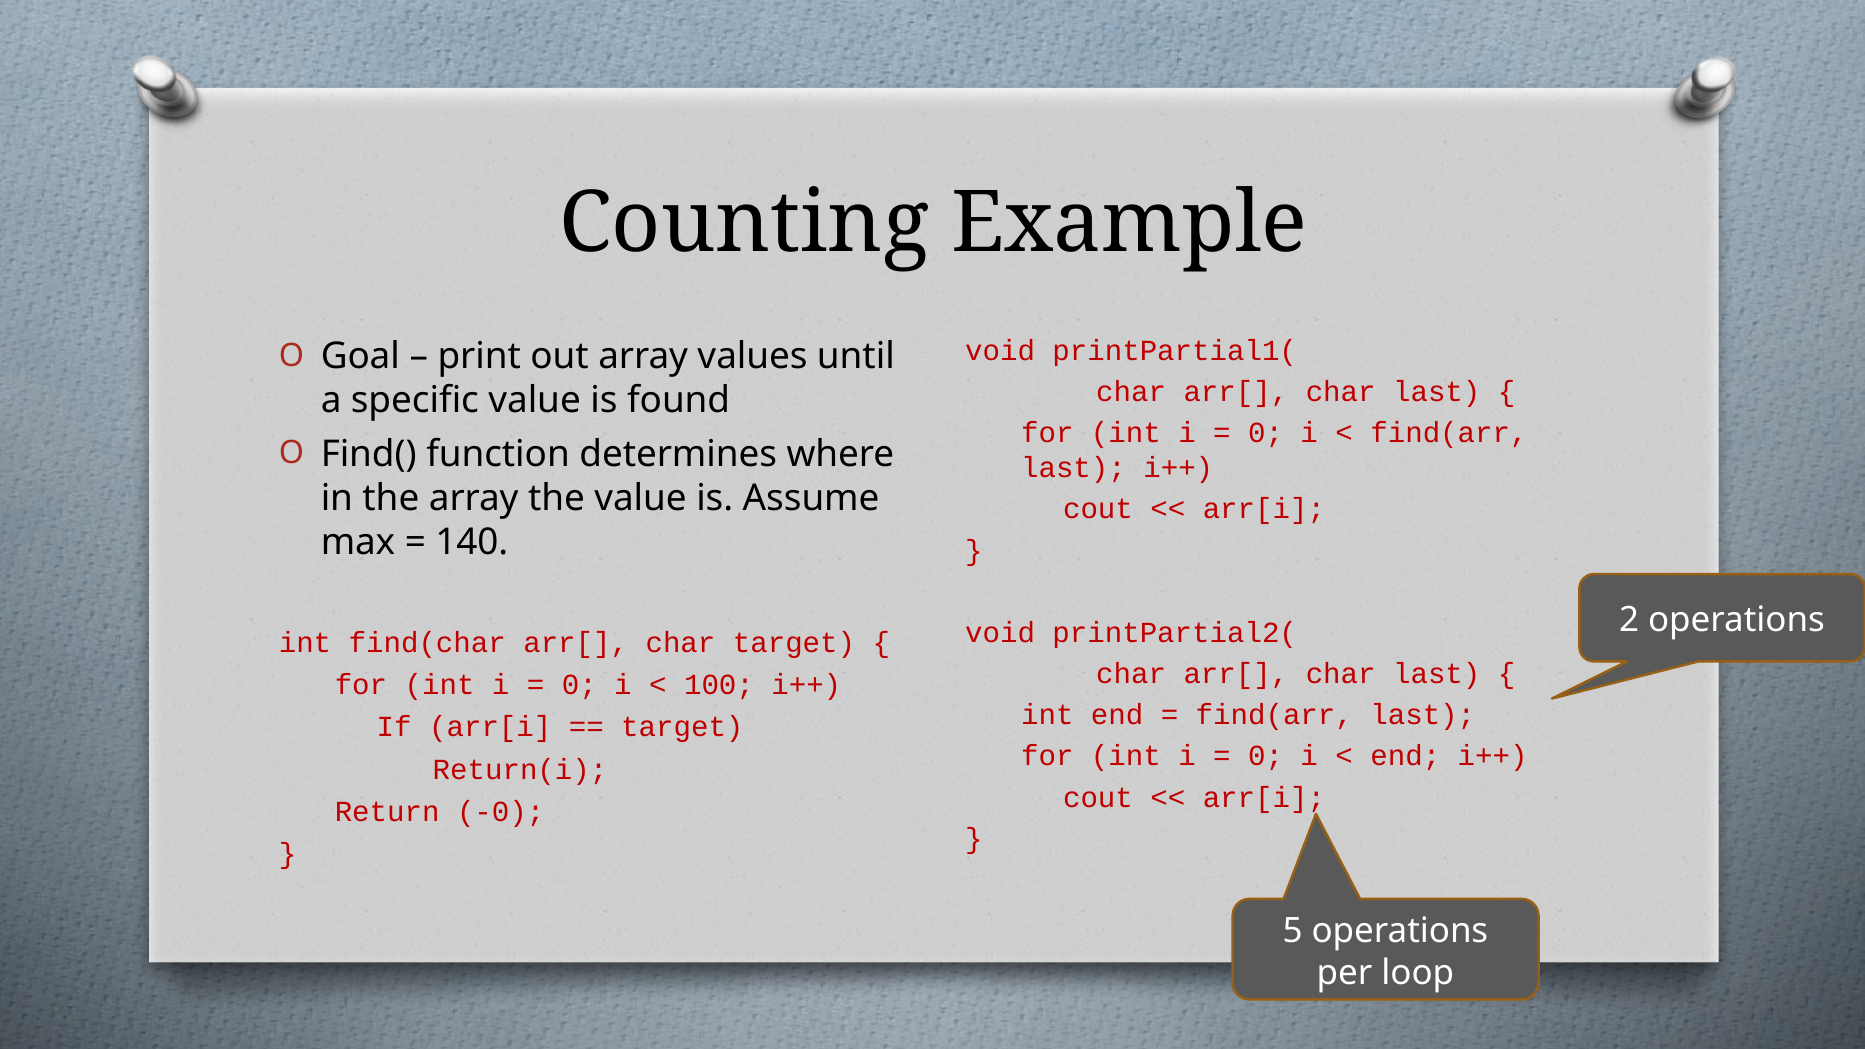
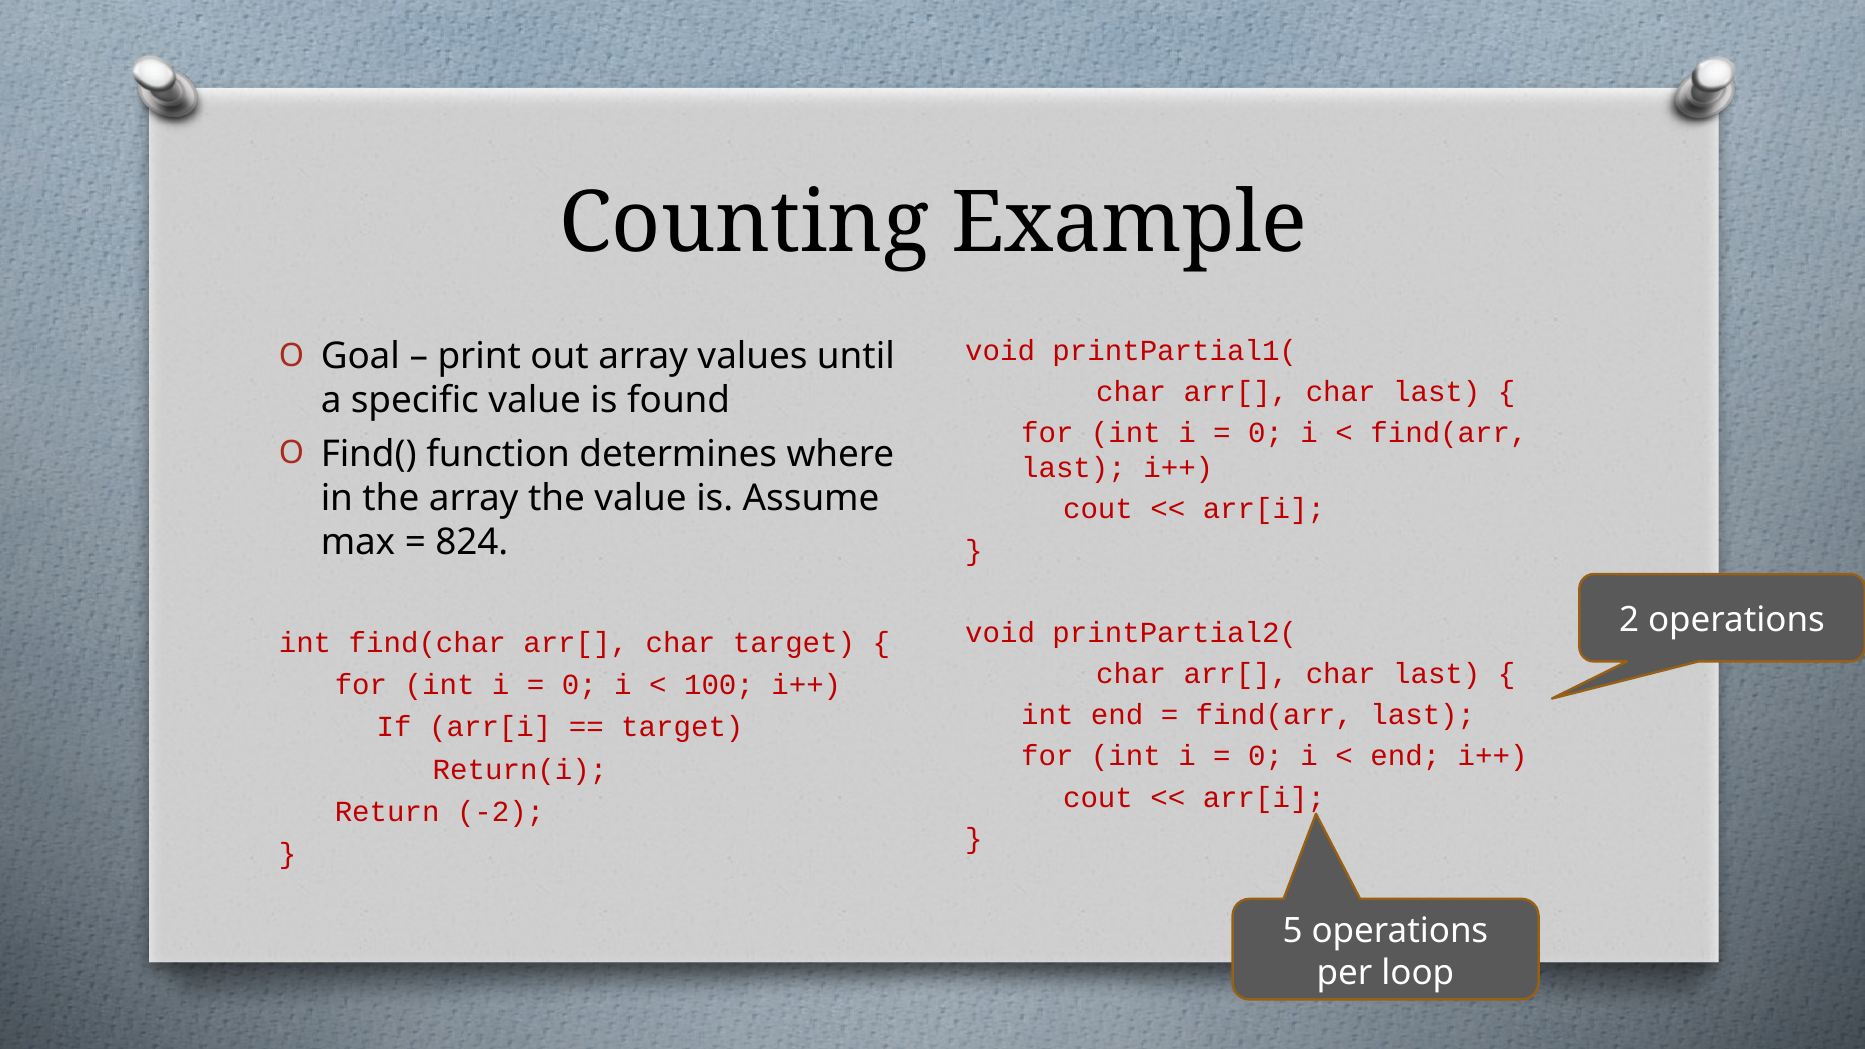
140: 140 -> 824
-0: -0 -> -2
